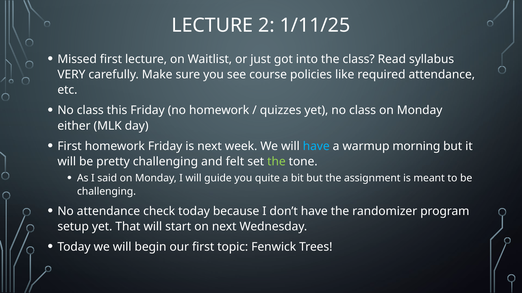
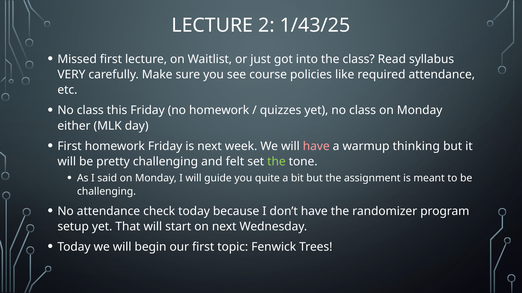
1/11/25: 1/11/25 -> 1/43/25
have at (316, 146) colour: light blue -> pink
morning: morning -> thinking
